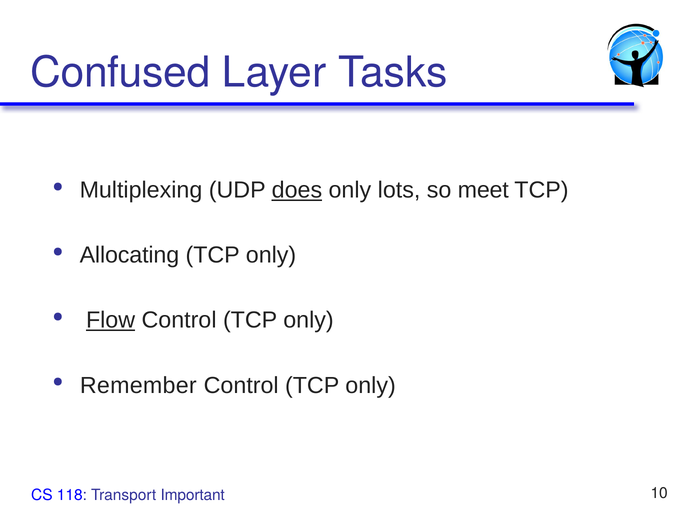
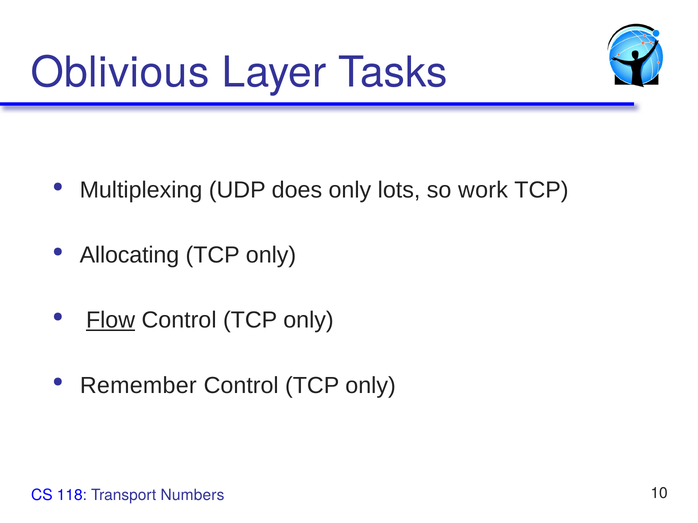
Confused: Confused -> Oblivious
does underline: present -> none
meet: meet -> work
Important: Important -> Numbers
